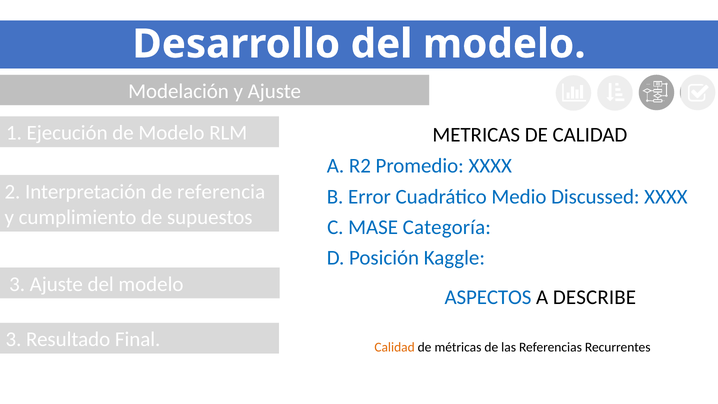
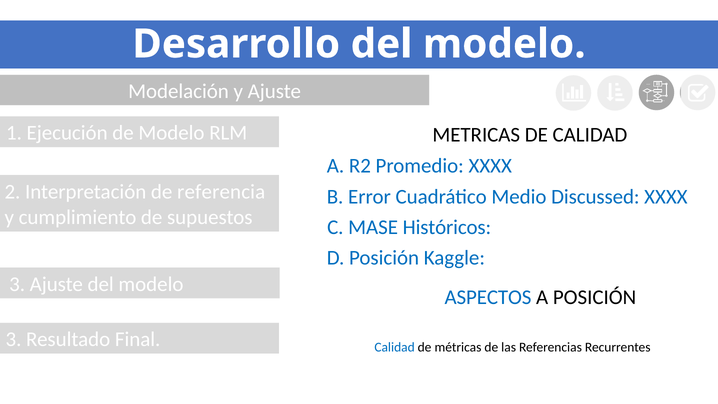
Categoría: Categoría -> Históricos
A DESCRIBE: DESCRIBE -> POSICIÓN
Calidad at (395, 347) colour: orange -> blue
